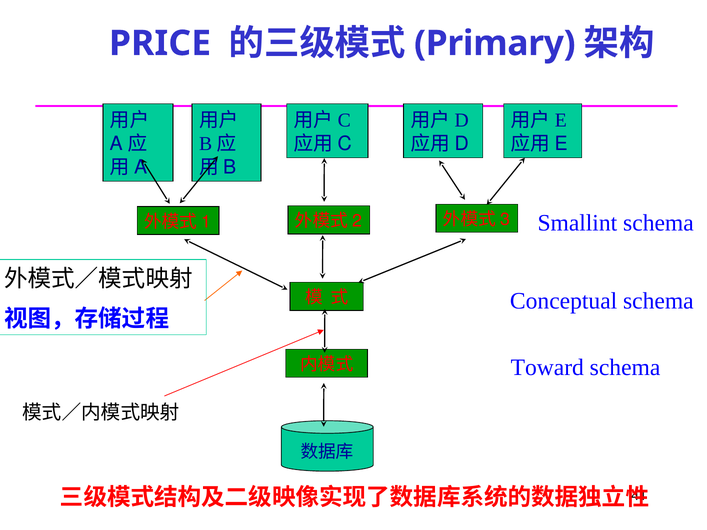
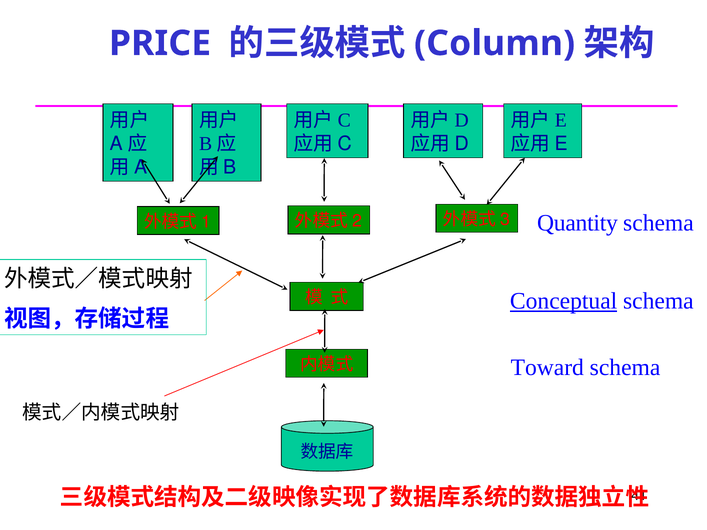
Primary: Primary -> Column
Smallint: Smallint -> Quantity
Conceptual underline: none -> present
